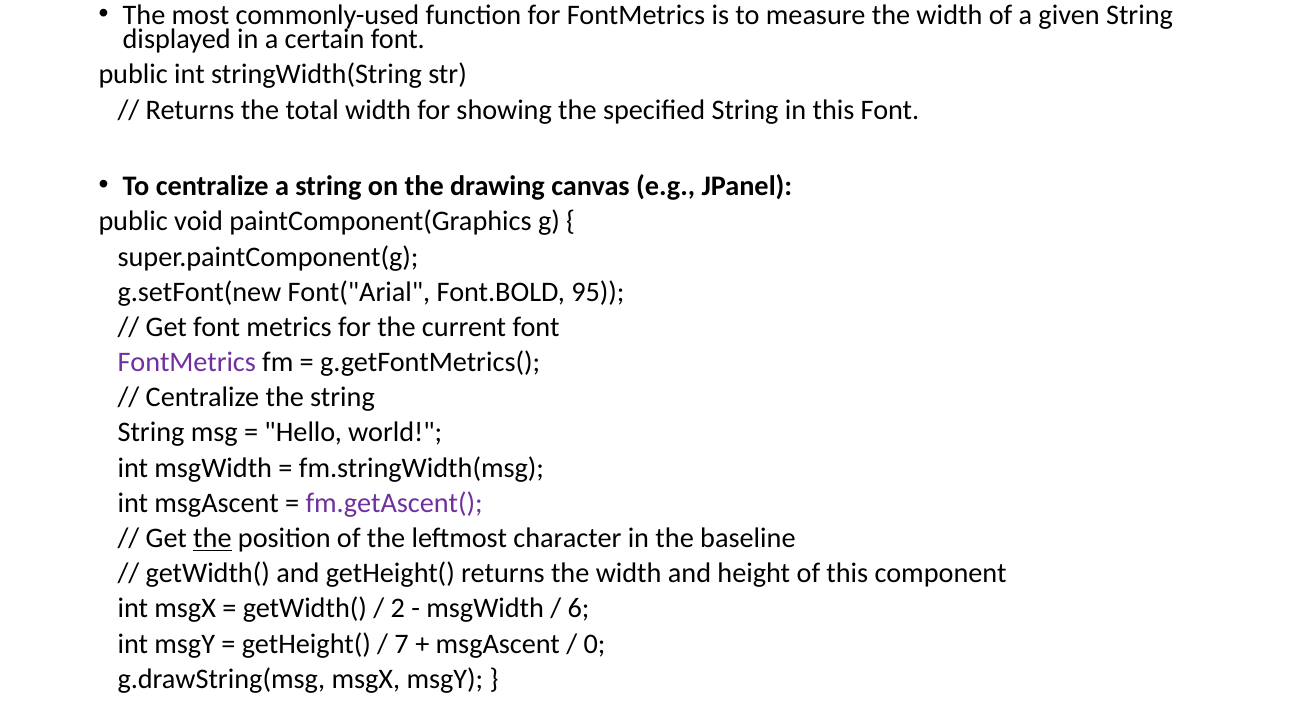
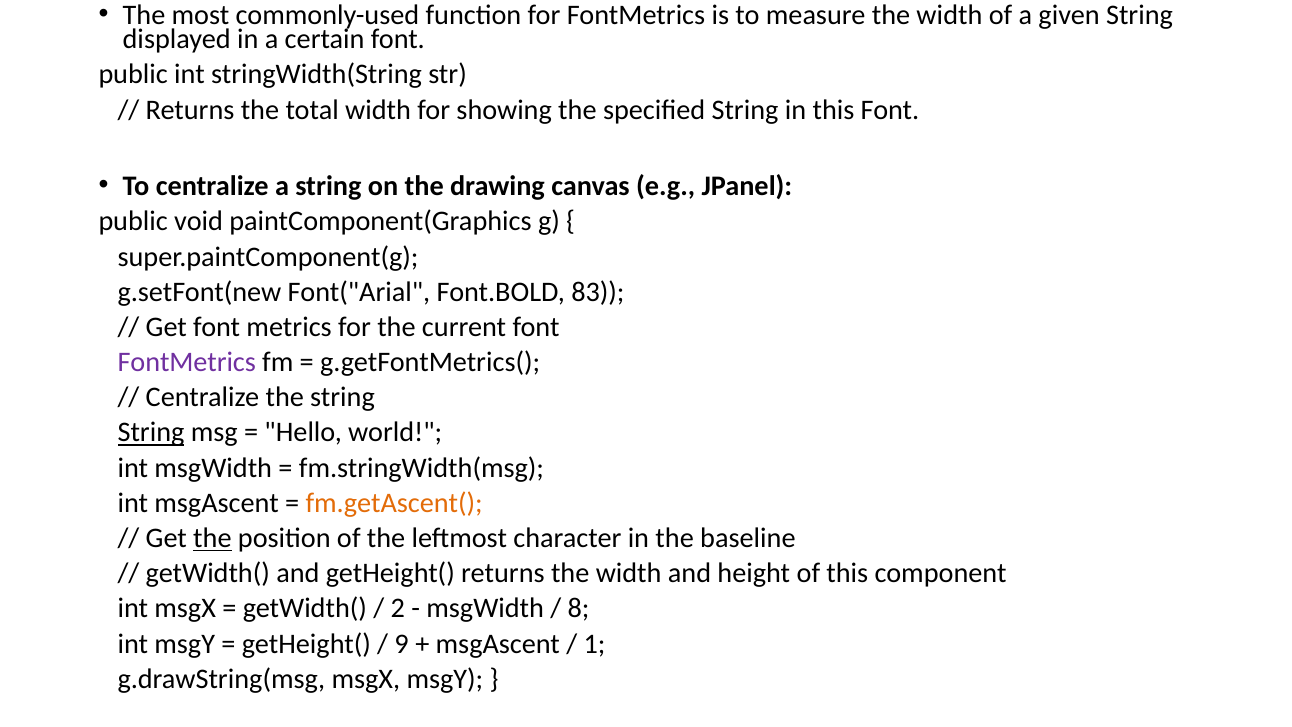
95: 95 -> 83
String at (151, 432) underline: none -> present
fm.getAscent( colour: purple -> orange
6: 6 -> 8
7: 7 -> 9
0: 0 -> 1
